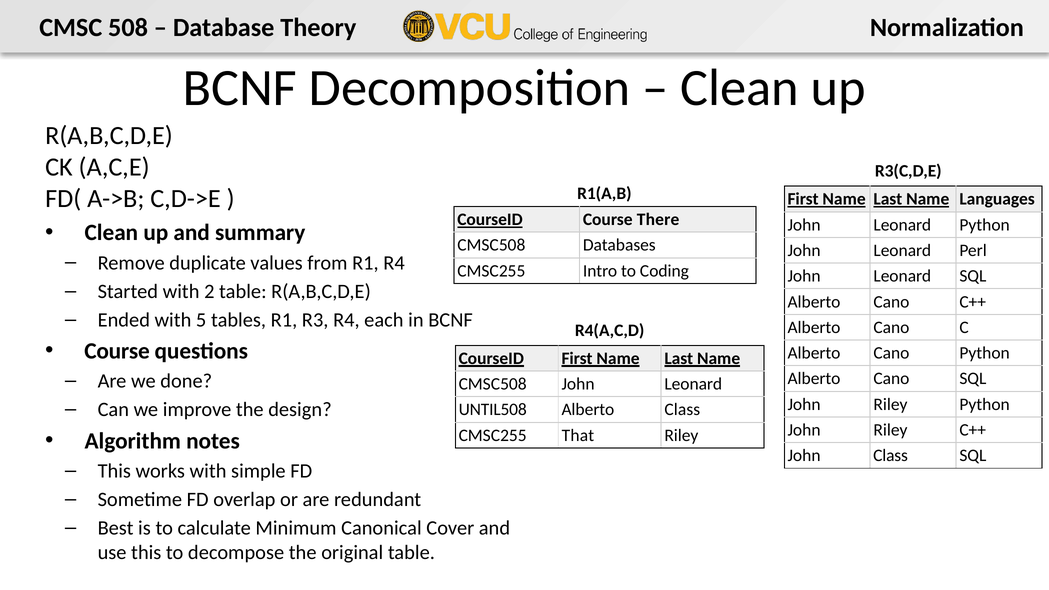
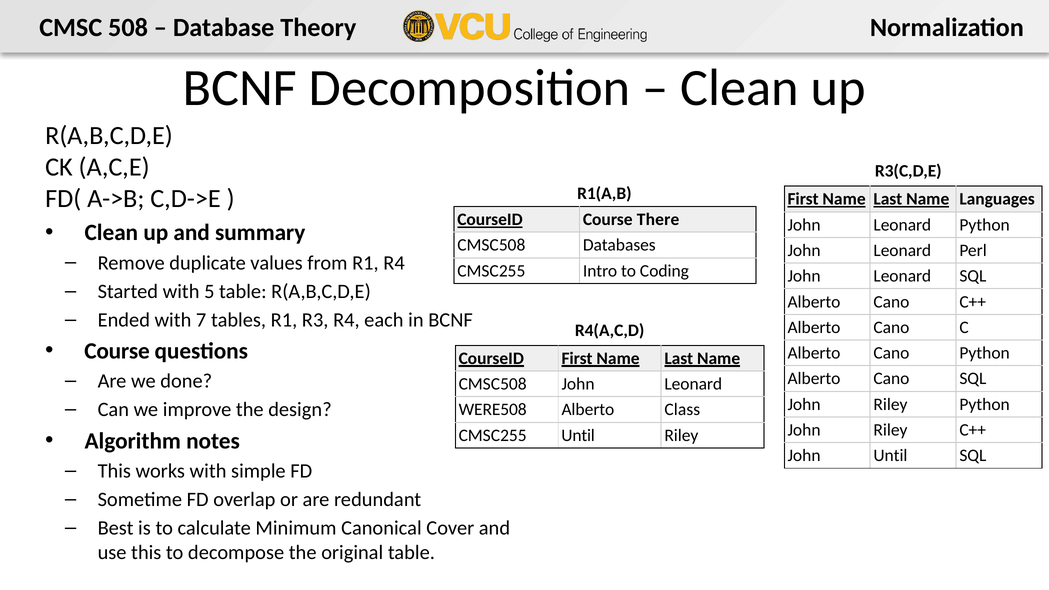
2: 2 -> 5
5: 5 -> 7
UNTIL508: UNTIL508 -> WERE508
CMSC255 That: That -> Until
John Class: Class -> Until
